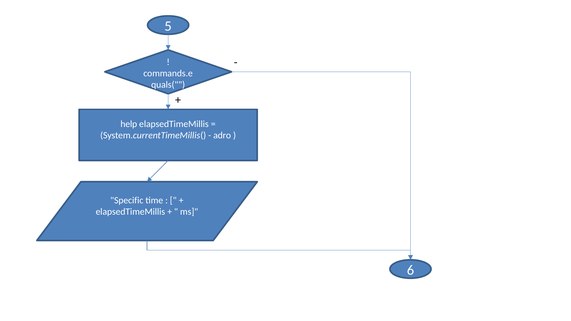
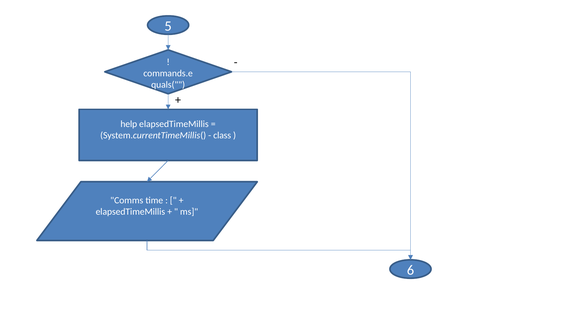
adro: adro -> class
Specific: Specific -> Comms
